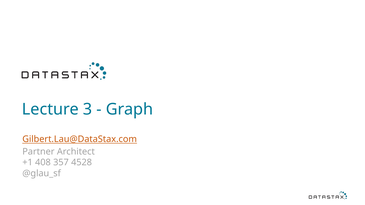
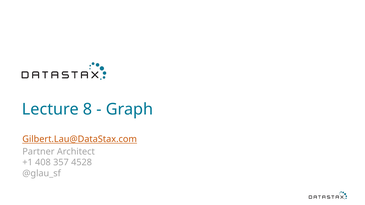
3: 3 -> 8
